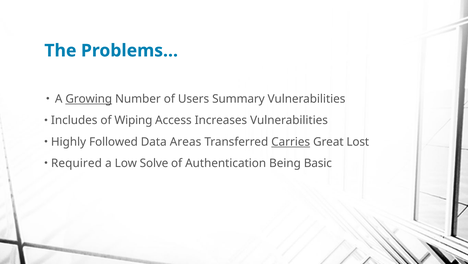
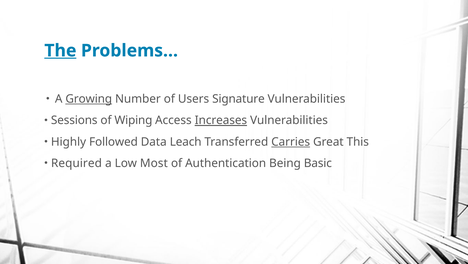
The underline: none -> present
Summary: Summary -> Signature
Includes: Includes -> Sessions
Increases underline: none -> present
Areas: Areas -> Leach
Lost: Lost -> This
Solve: Solve -> Most
